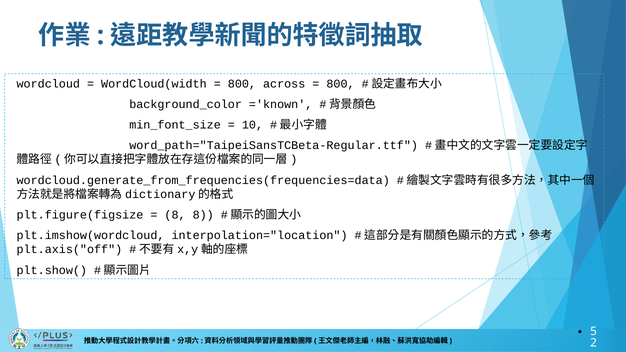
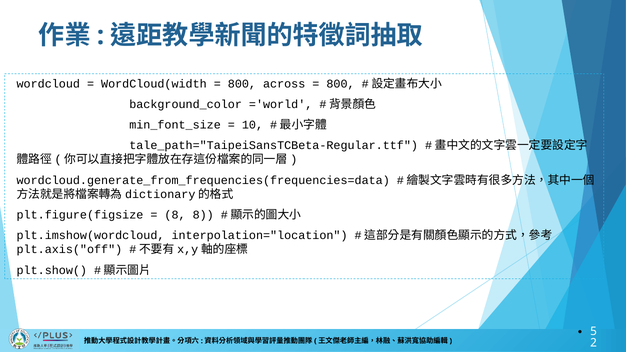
='known: ='known -> ='world
word_path="TaipeiSansTCBeta-Regular.ttf: word_path="TaipeiSansTCBeta-Regular.ttf -> tale_path="TaipeiSansTCBeta-Regular.ttf
